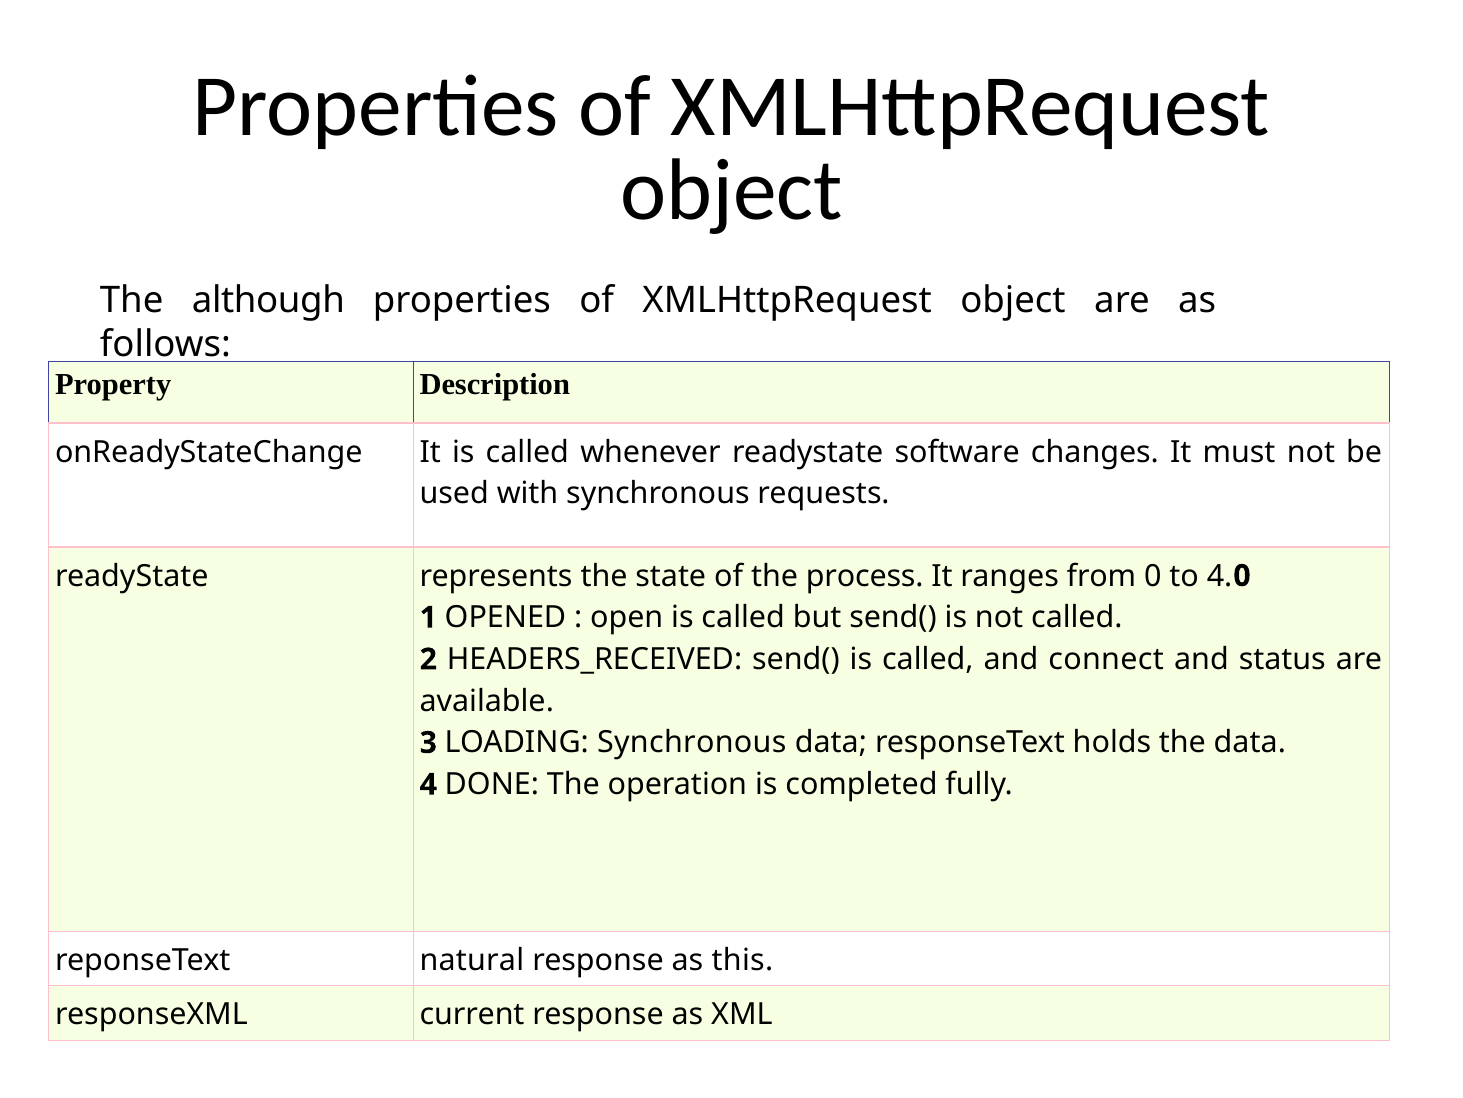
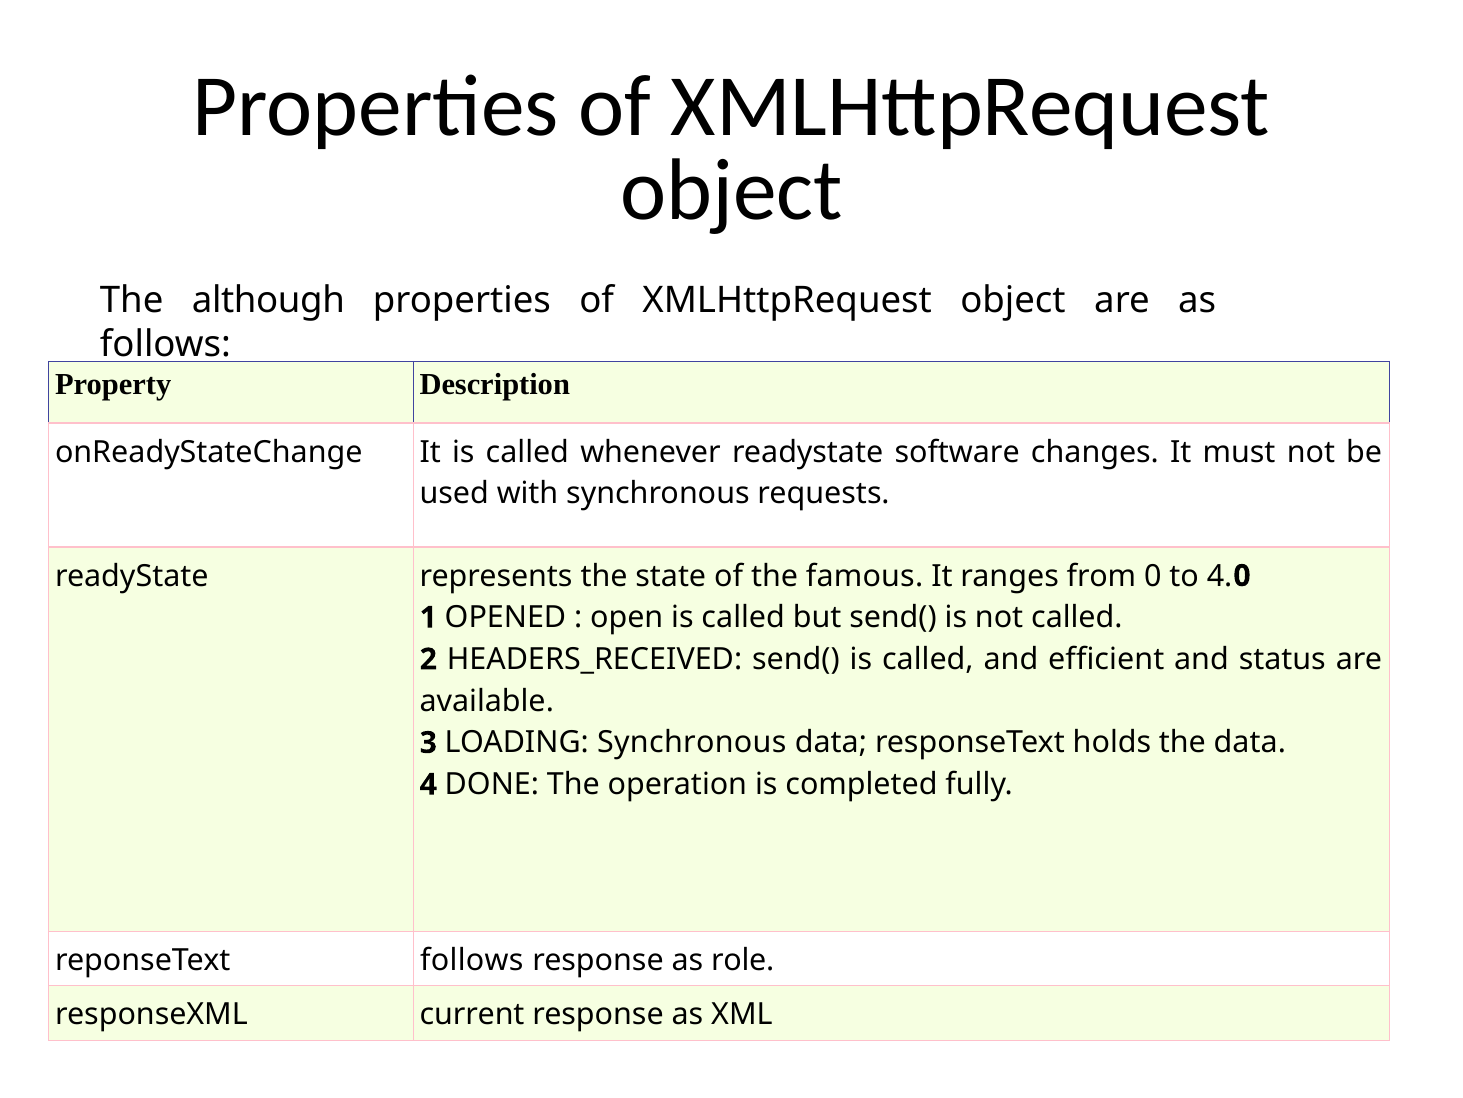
process: process -> famous
connect: connect -> efficient
reponseText natural: natural -> follows
this: this -> role
